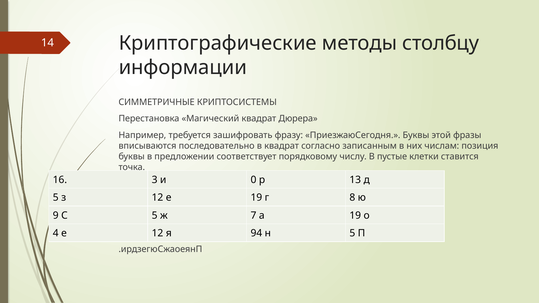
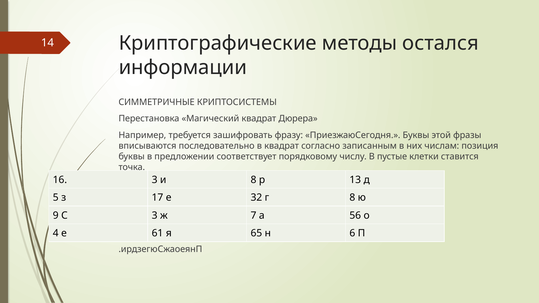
столбцу: столбцу -> остался
и 0: 0 -> 8
з 12: 12 -> 17
е 19: 19 -> 32
С 5: 5 -> 3
а 19: 19 -> 56
е 12: 12 -> 61
94: 94 -> 65
н 5: 5 -> 6
